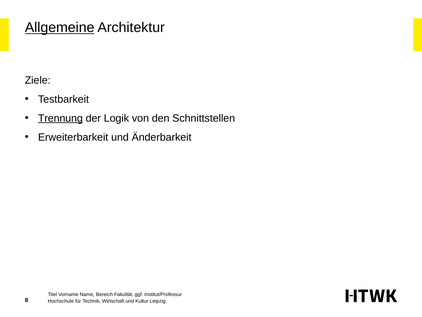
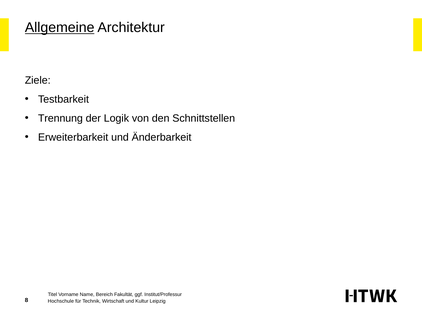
Trennung underline: present -> none
